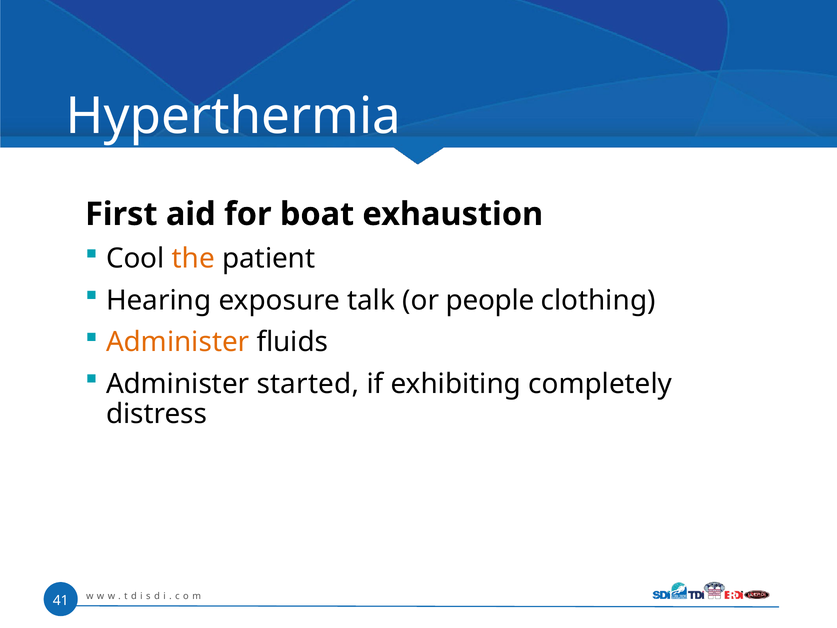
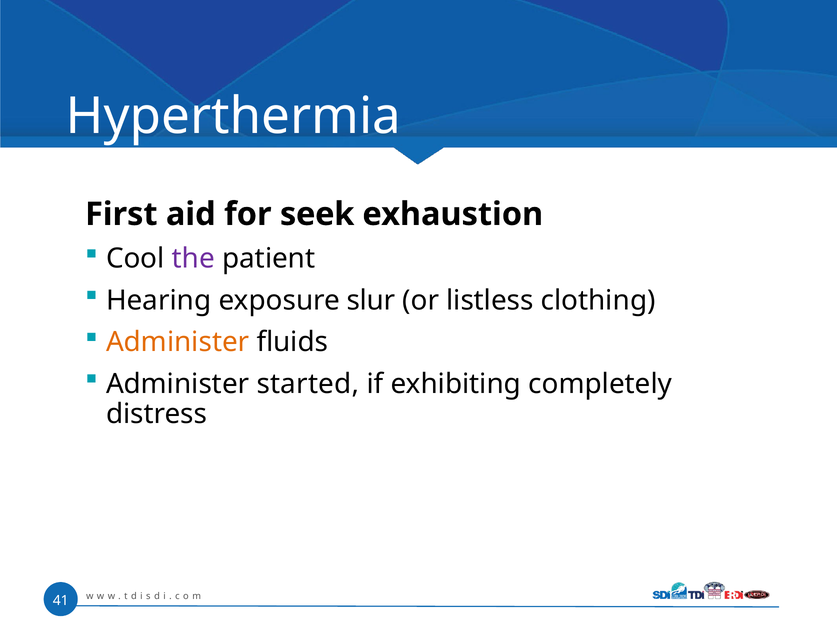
boat: boat -> seek
the colour: orange -> purple
talk: talk -> slur
people: people -> listless
